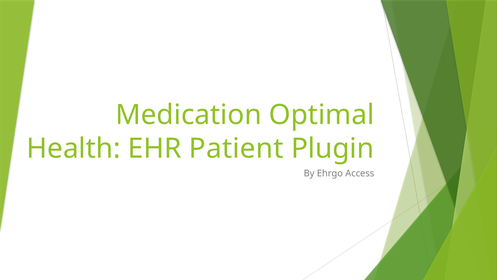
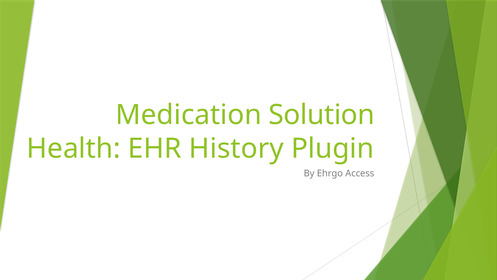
Optimal: Optimal -> Solution
Patient: Patient -> History
